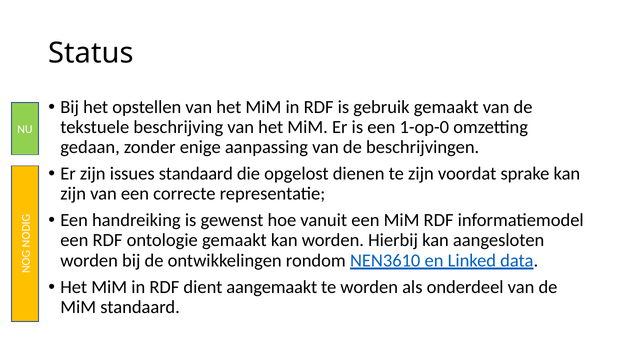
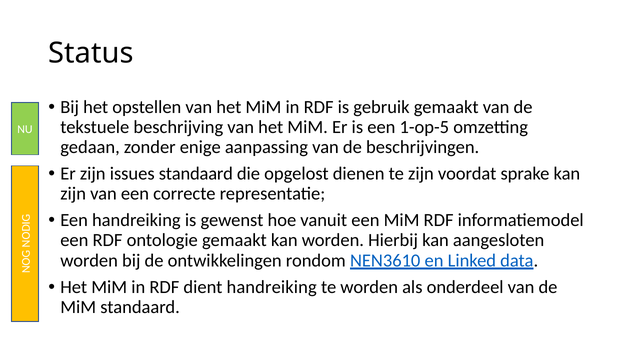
1-op-0: 1-op-0 -> 1-op-5
dient aangemaakt: aangemaakt -> handreiking
